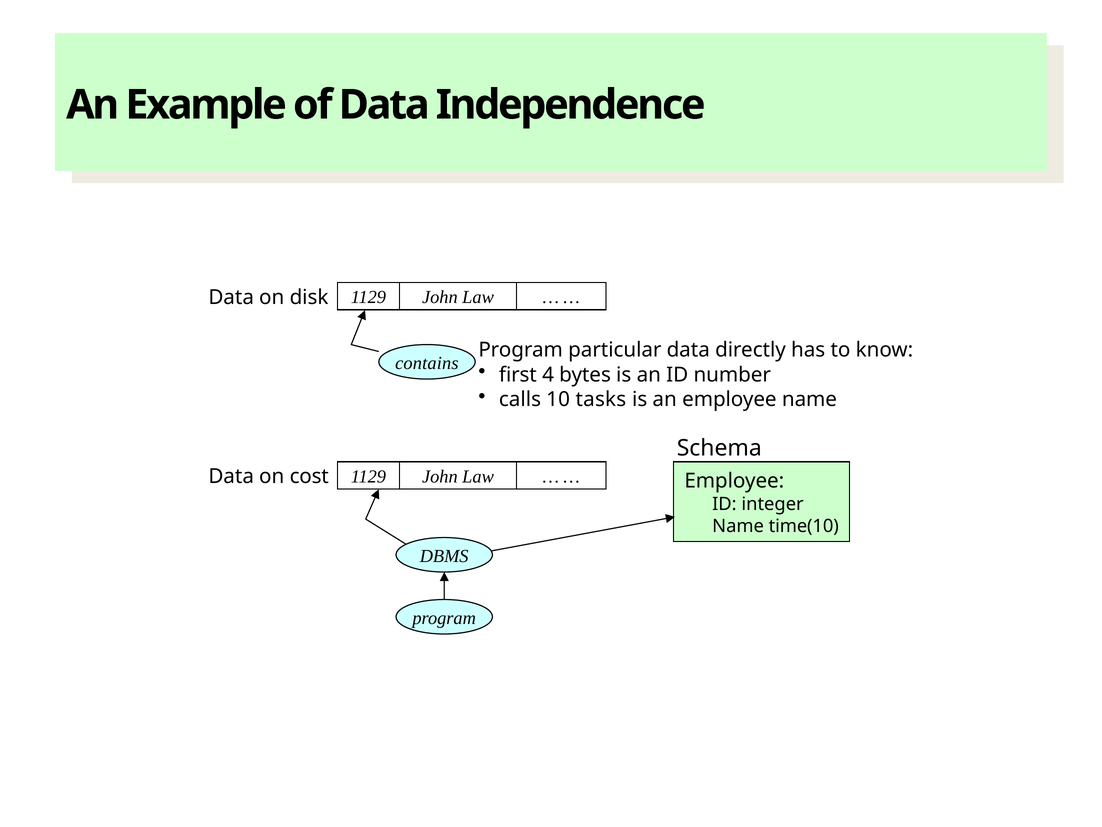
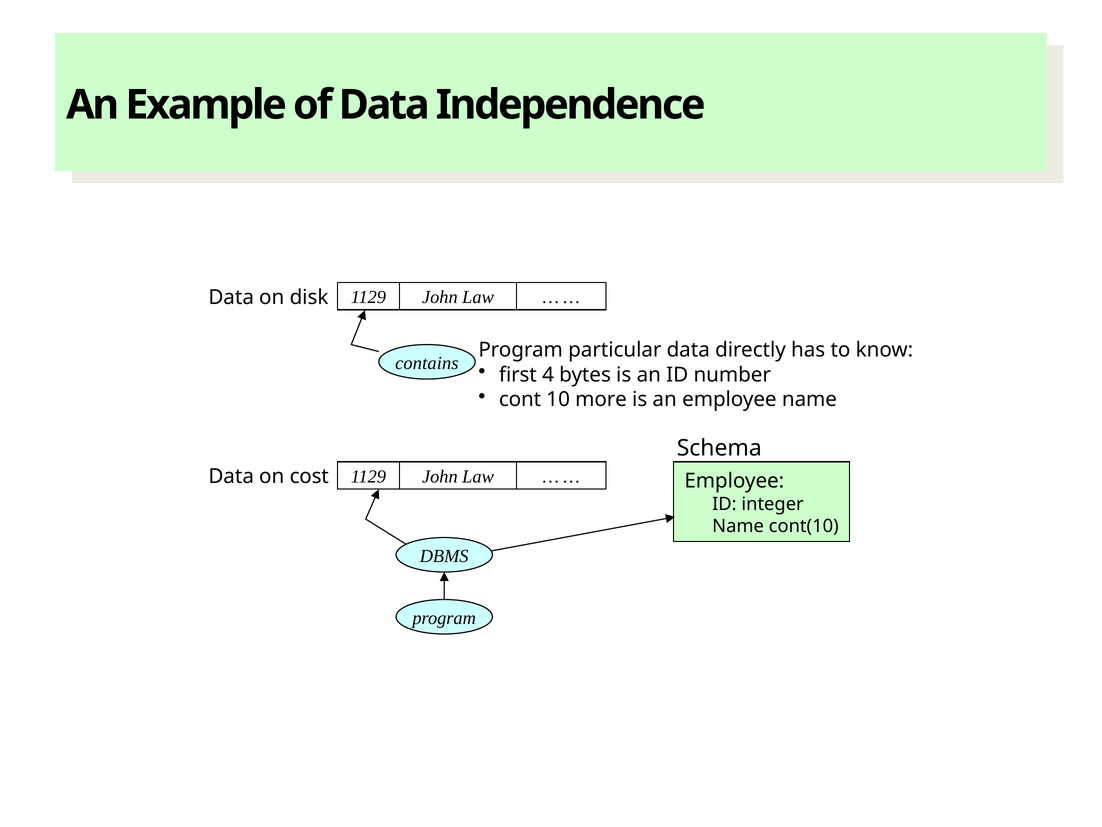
calls: calls -> cont
tasks: tasks -> more
time(10: time(10 -> cont(10
